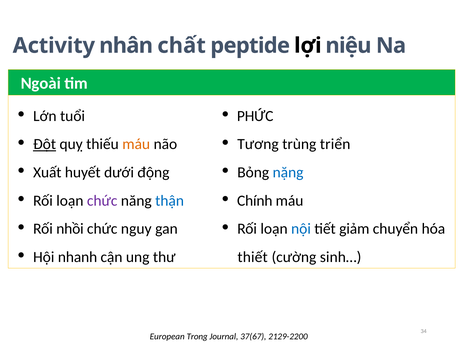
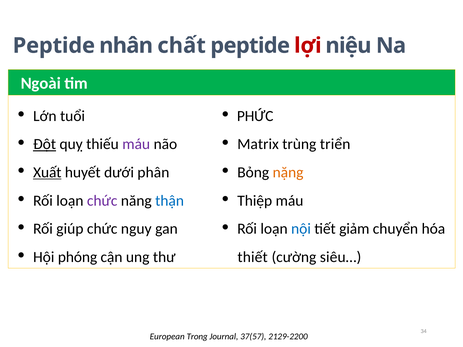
Activity at (54, 46): Activity -> Peptide
lợi colour: black -> red
máu at (136, 144) colour: orange -> purple
Tương: Tương -> Matrix
Xuất underline: none -> present
động: động -> phân
nặng colour: blue -> orange
Chính: Chính -> Thiệp
nhồi: nhồi -> giúp
nhanh: nhanh -> phóng
sinh…: sinh… -> siêu…
37(67: 37(67 -> 37(57
